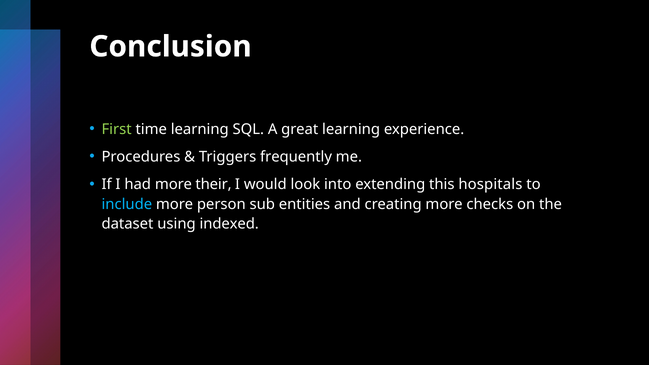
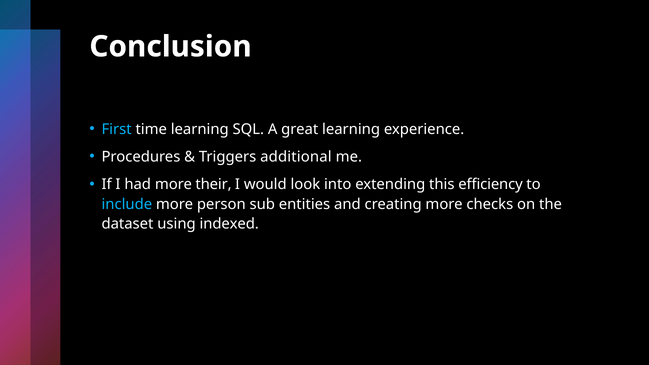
First colour: light green -> light blue
frequently: frequently -> additional
hospitals: hospitals -> efficiency
